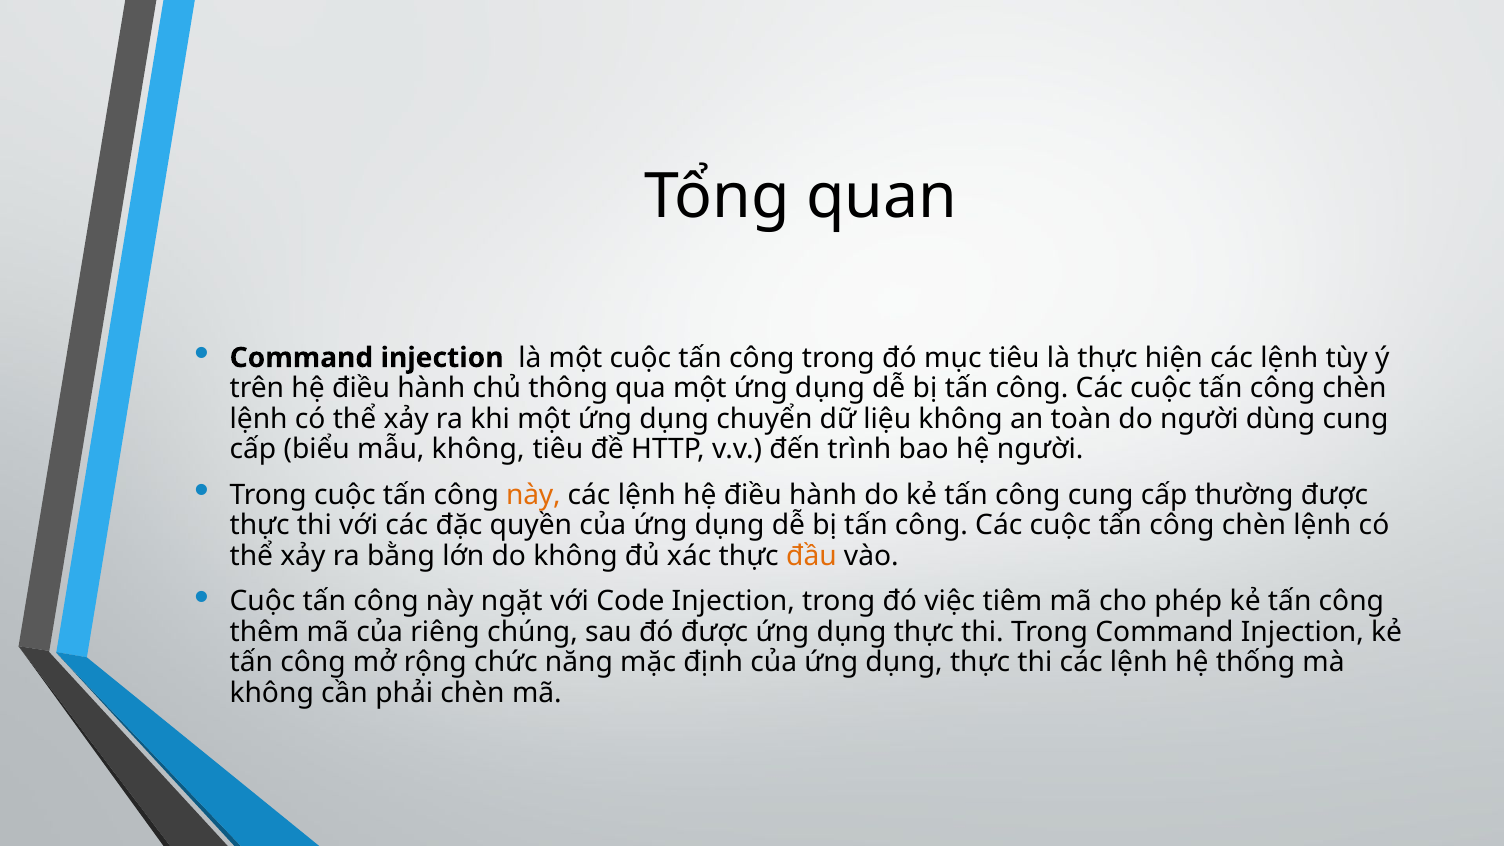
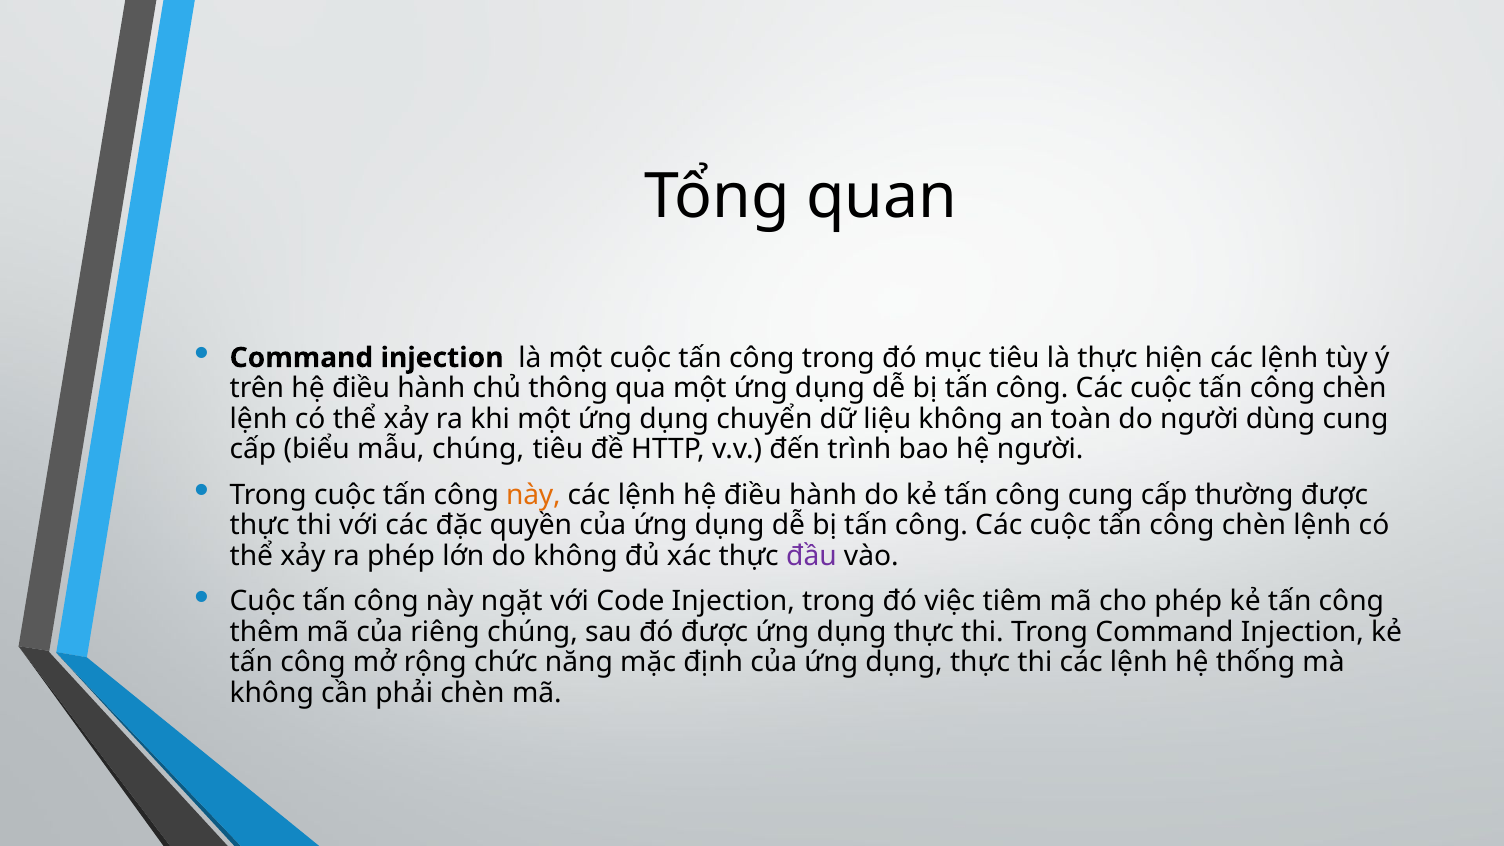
mẫu không: không -> chúng
ra bằng: bằng -> phép
đầu colour: orange -> purple
